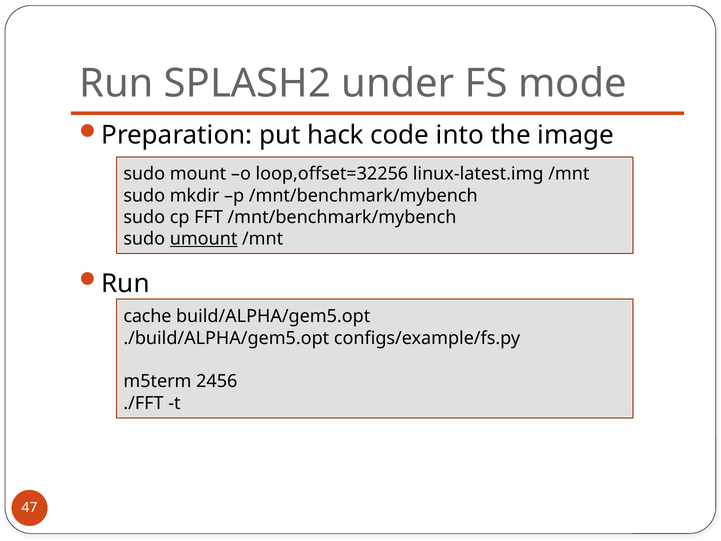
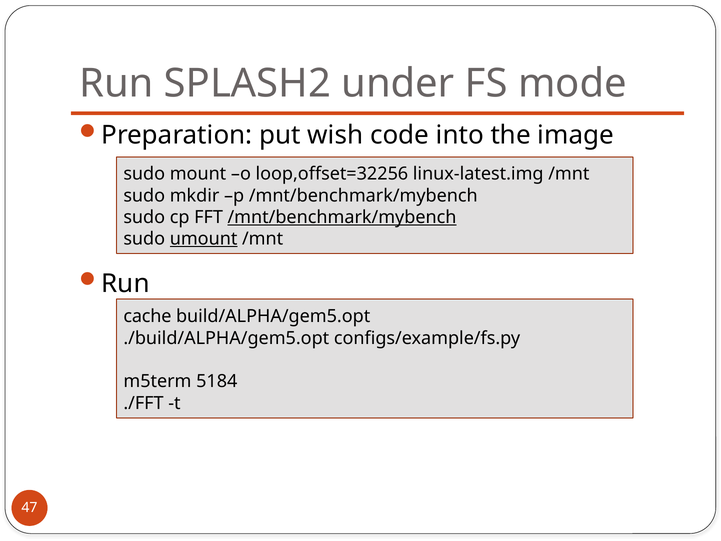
hack: hack -> wish
/mnt/benchmark/mybench at (342, 217) underline: none -> present
2456: 2456 -> 5184
